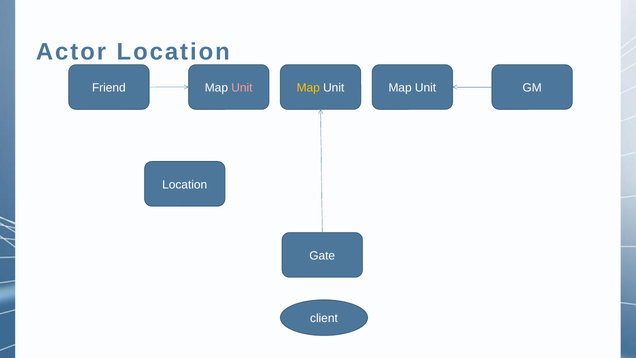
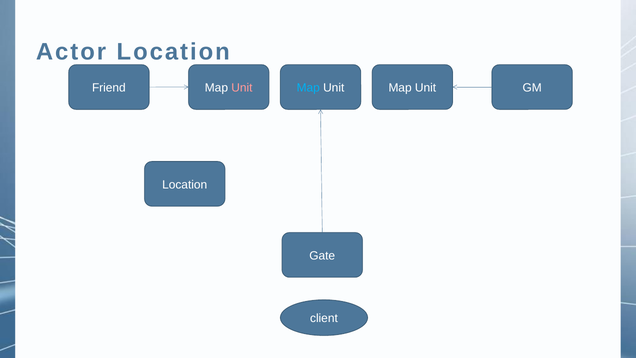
Map at (308, 88) colour: yellow -> light blue
